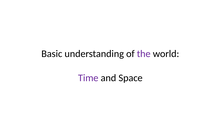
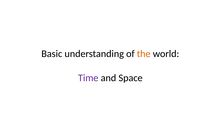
the colour: purple -> orange
